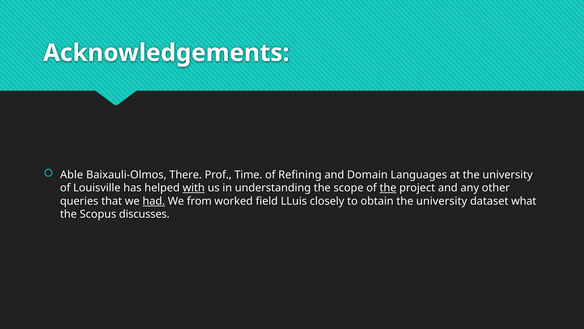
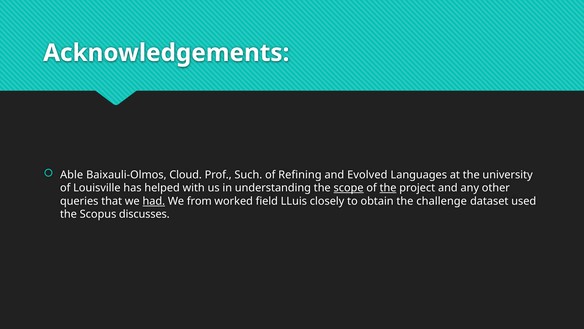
There: There -> Cloud
Time: Time -> Such
Domain: Domain -> Evolved
with underline: present -> none
scope underline: none -> present
obtain the university: university -> challenge
what: what -> used
